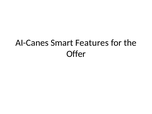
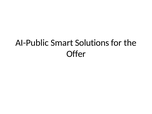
AI-Canes: AI-Canes -> AI-Public
Features: Features -> Solutions
